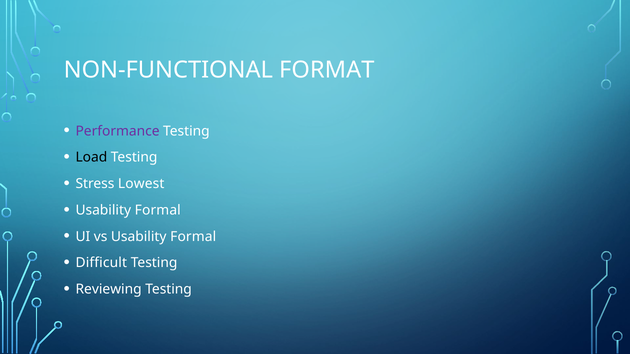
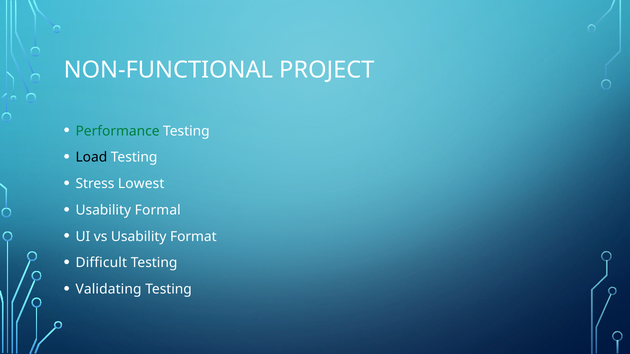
FORMAT: FORMAT -> PROJECT
Performance colour: purple -> green
vs Usability Formal: Formal -> Format
Reviewing: Reviewing -> Validating
